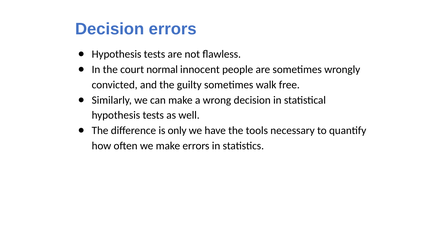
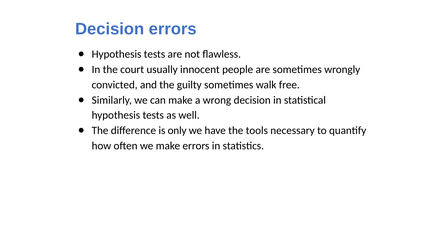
normal: normal -> usually
